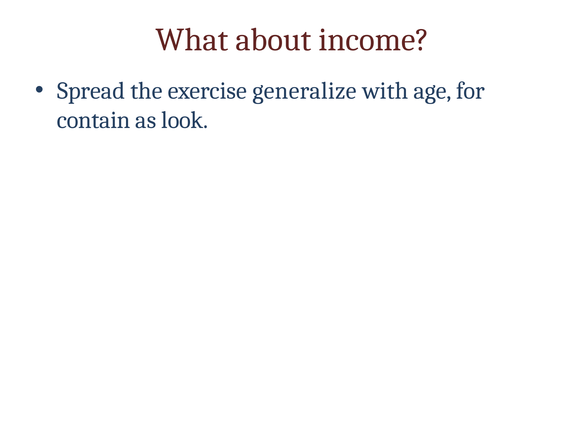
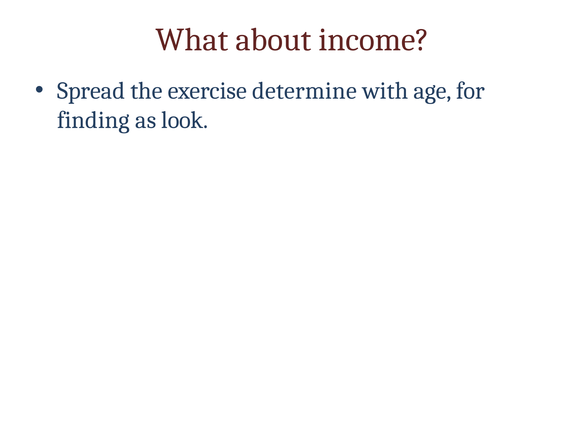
generalize: generalize -> determine
contain: contain -> finding
